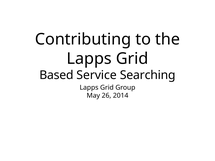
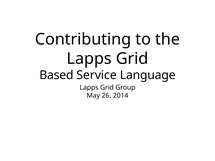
Searching: Searching -> Language
